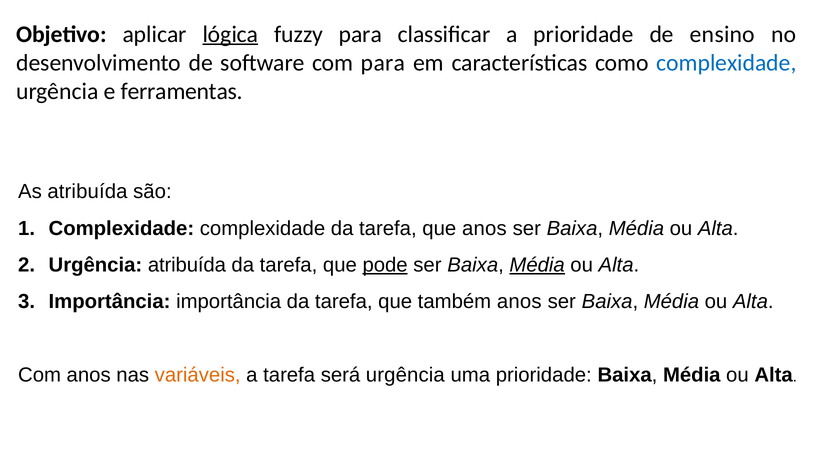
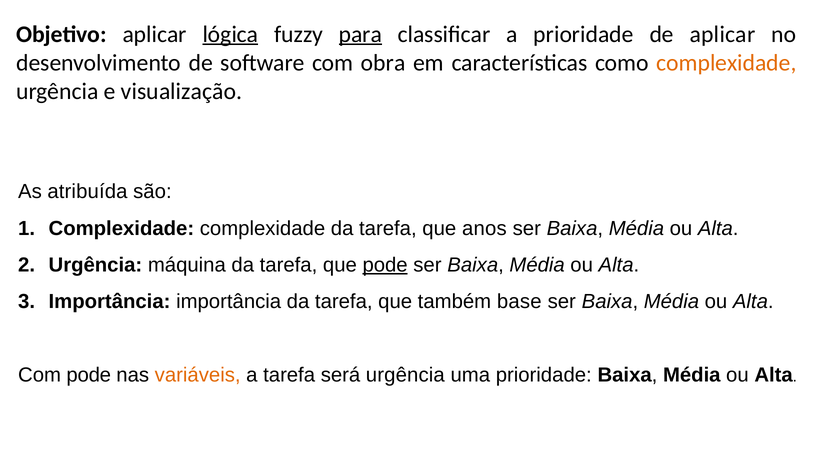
para at (360, 34) underline: none -> present
de ensino: ensino -> aplicar
com para: para -> obra
complexidade at (726, 63) colour: blue -> orange
ferramentas: ferramentas -> visualização
Urgência atribuída: atribuída -> máquina
Média at (537, 265) underline: present -> none
também anos: anos -> base
Com anos: anos -> pode
